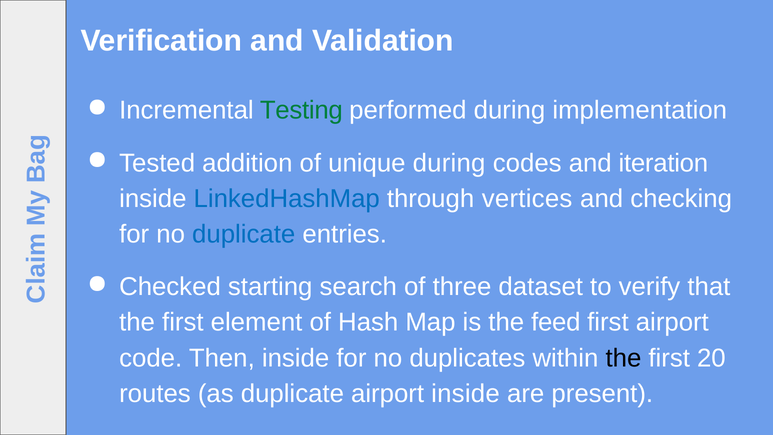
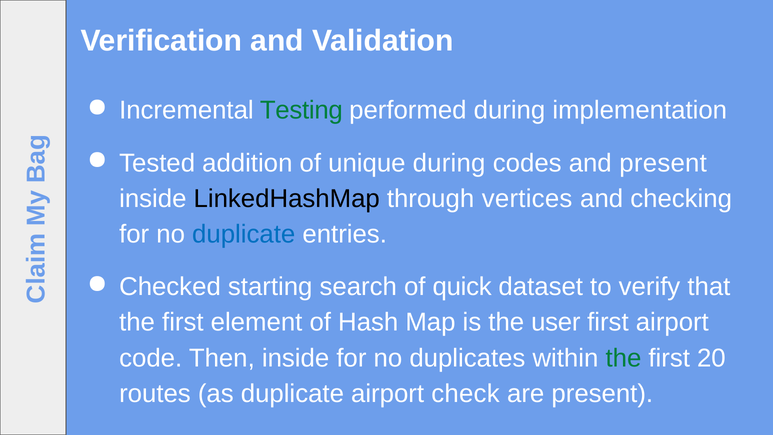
and iteration: iteration -> present
LinkedHashMap colour: blue -> black
three: three -> quick
feed: feed -> user
the at (623, 358) colour: black -> green
airport inside: inside -> check
